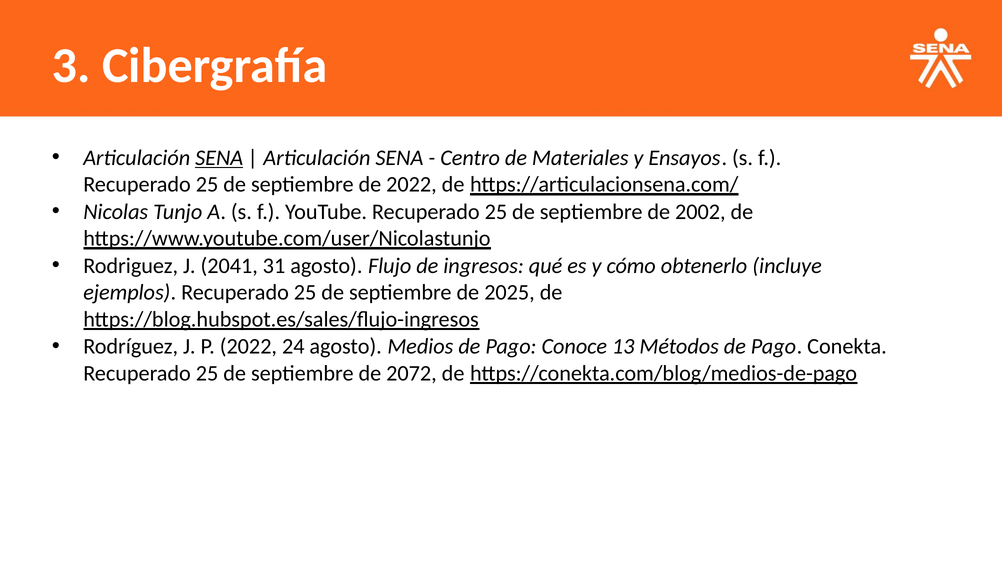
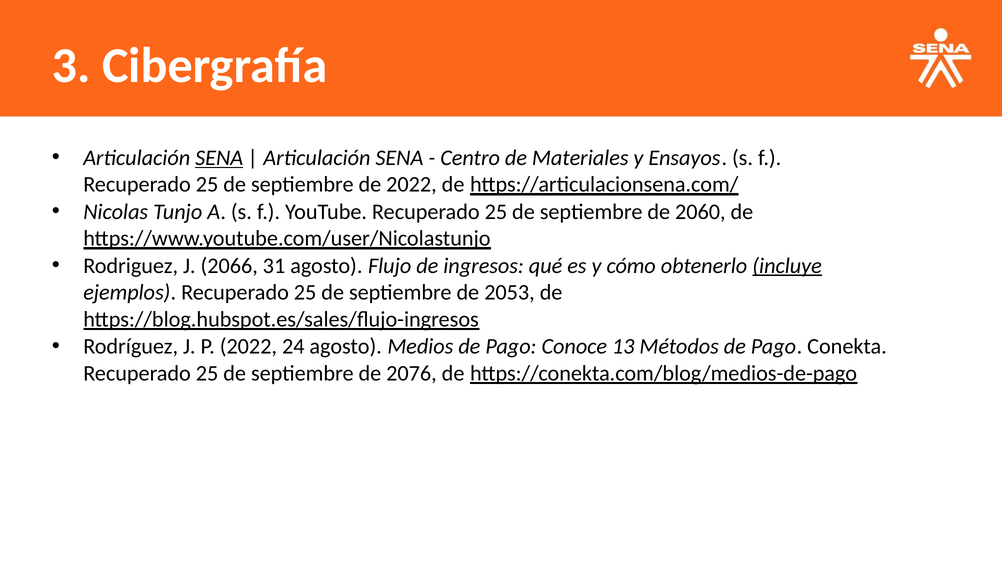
2002: 2002 -> 2060
2041: 2041 -> 2066
incluye underline: none -> present
2025: 2025 -> 2053
2072: 2072 -> 2076
